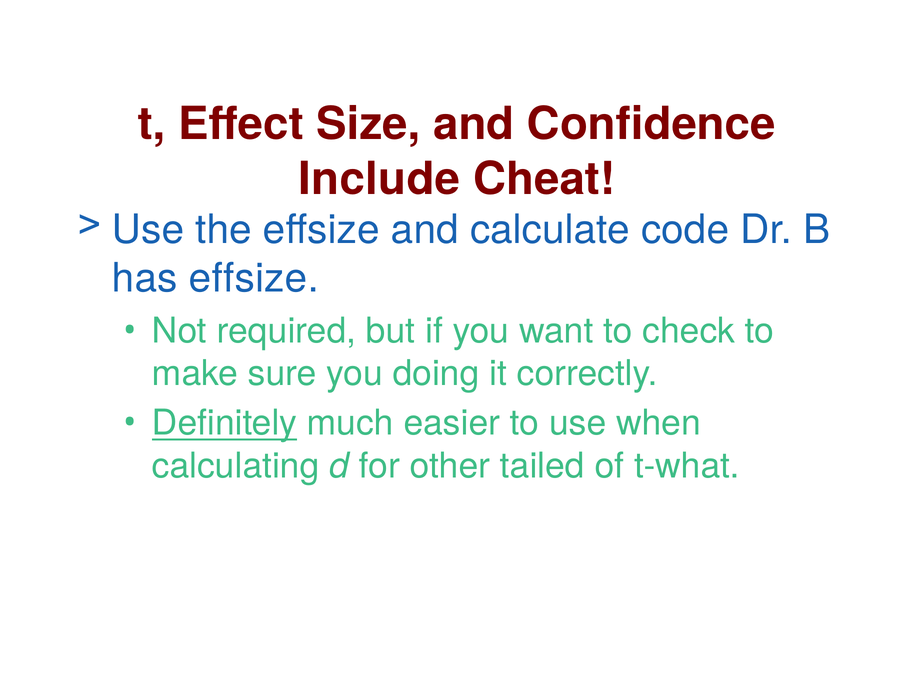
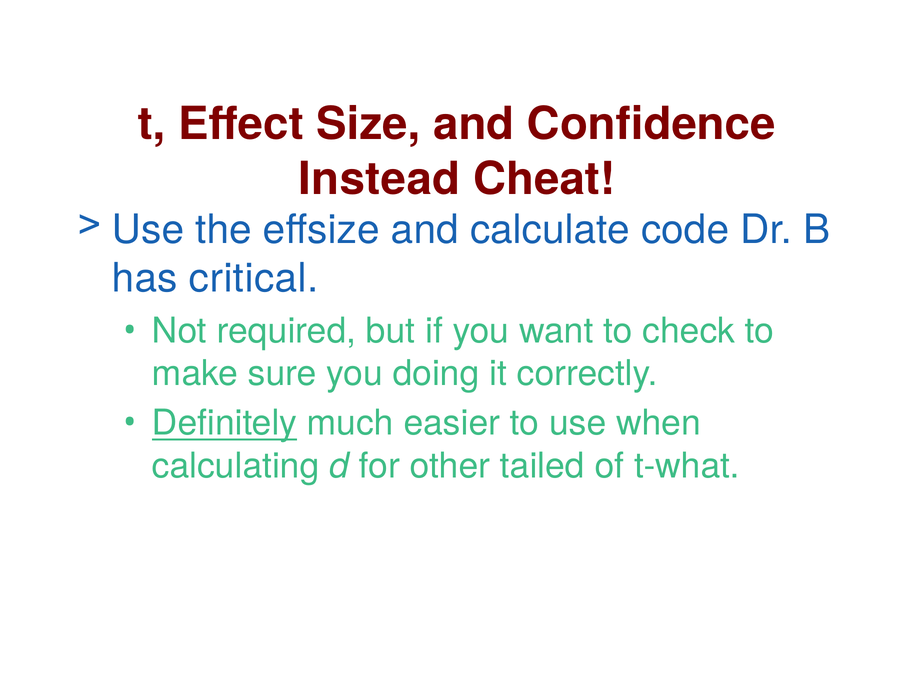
Include: Include -> Instead
has effsize: effsize -> critical
